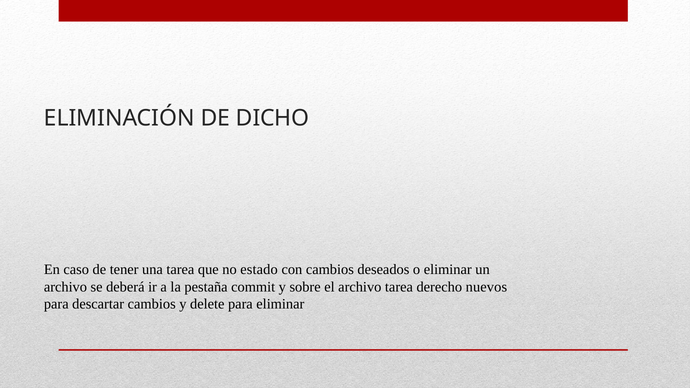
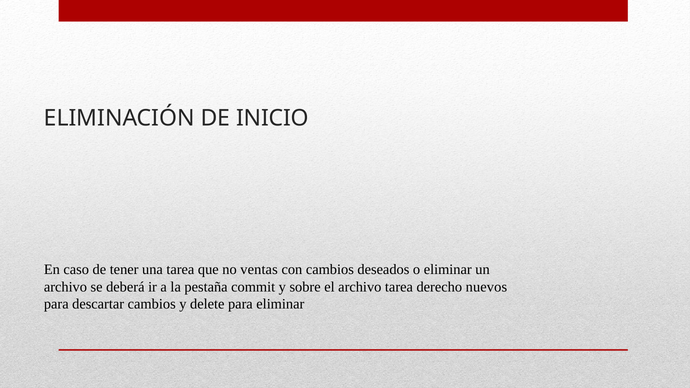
DICHO: DICHO -> INICIO
estado: estado -> ventas
